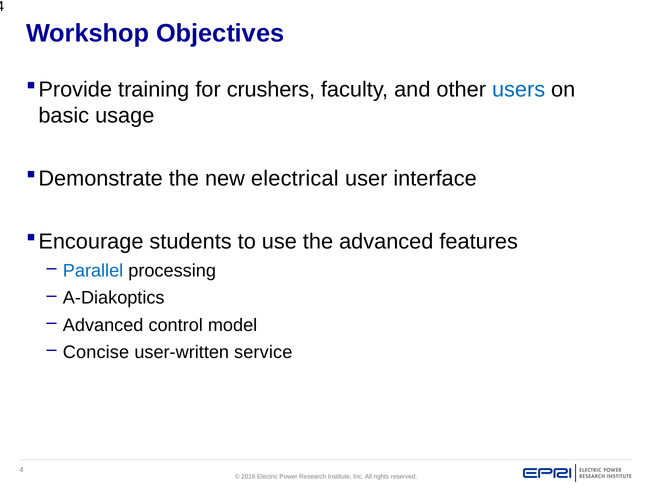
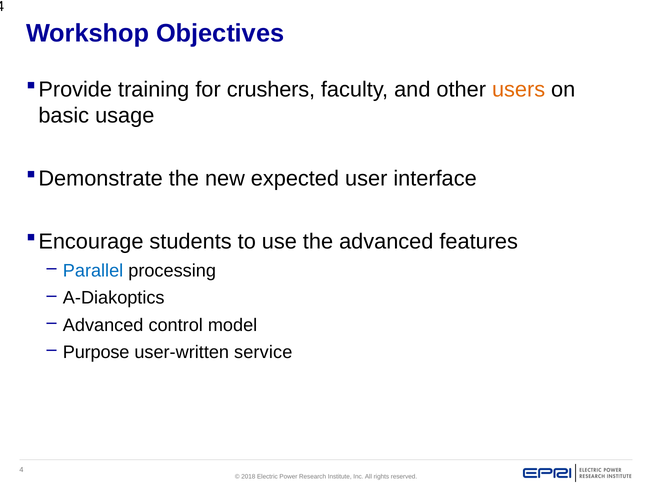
users colour: blue -> orange
electrical: electrical -> expected
Concise: Concise -> Purpose
